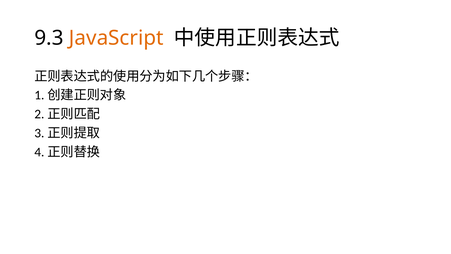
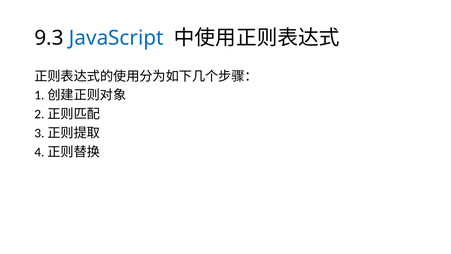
JavaScript colour: orange -> blue
